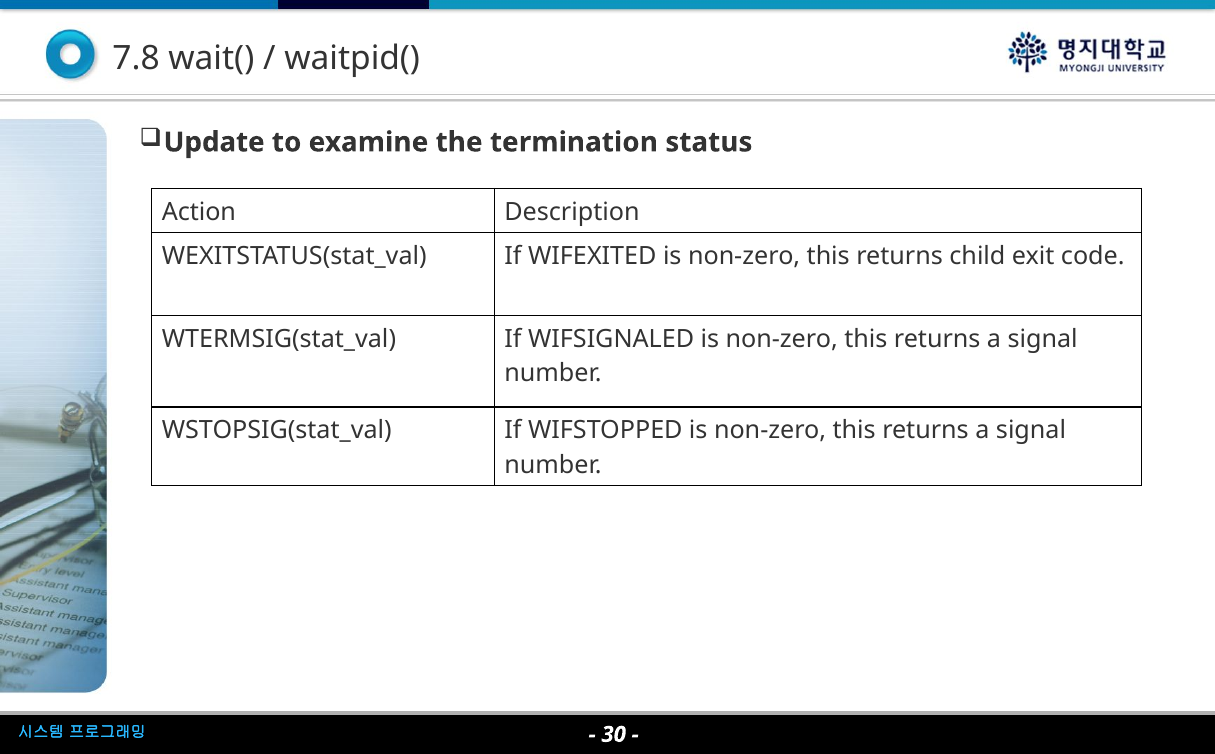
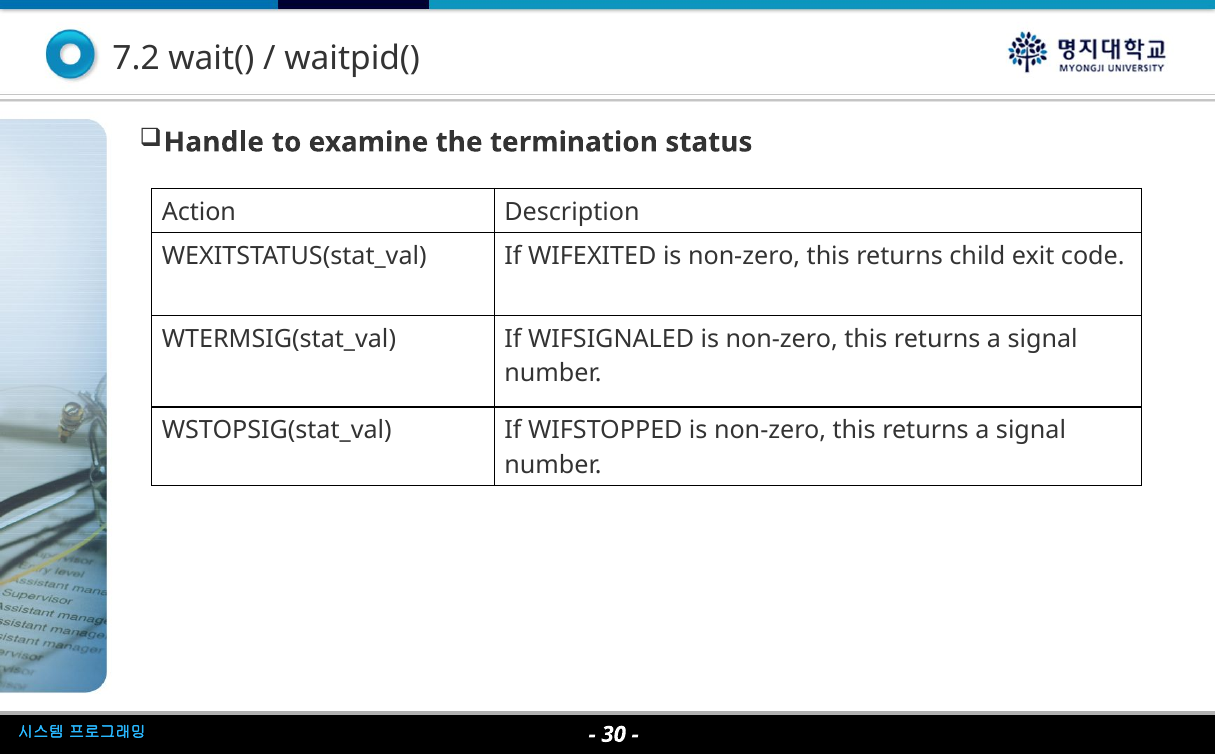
7.8: 7.8 -> 7.2
Update: Update -> Handle
